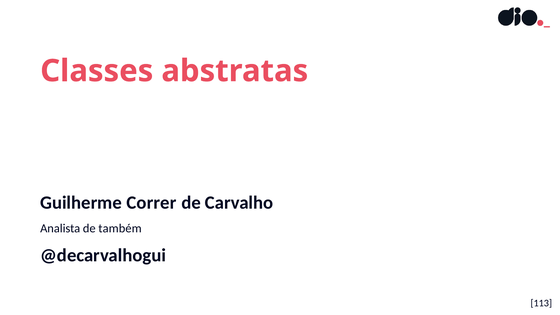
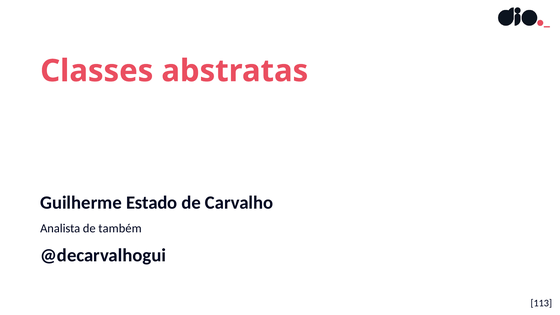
Correr: Correr -> Estado
